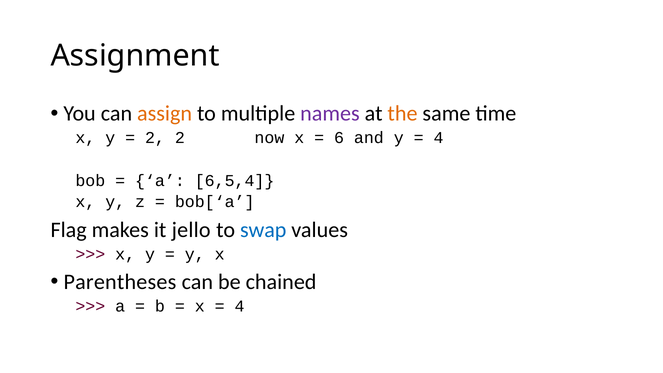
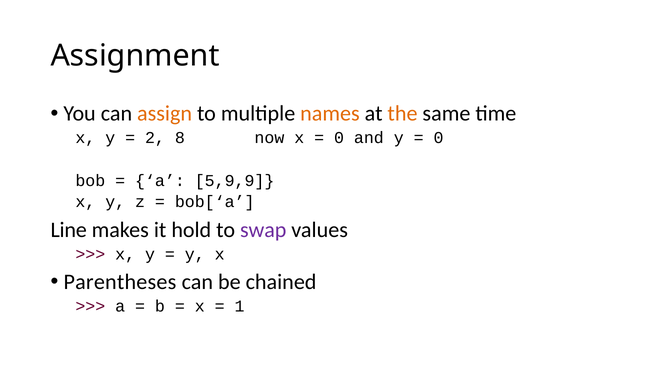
names colour: purple -> orange
2 2: 2 -> 8
6 at (339, 138): 6 -> 0
4 at (439, 138): 4 -> 0
6,5,4: 6,5,4 -> 5,9,9
Flag: Flag -> Line
jello: jello -> hold
swap colour: blue -> purple
4 at (240, 306): 4 -> 1
